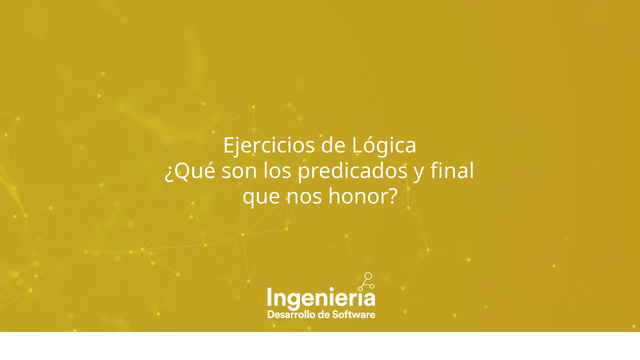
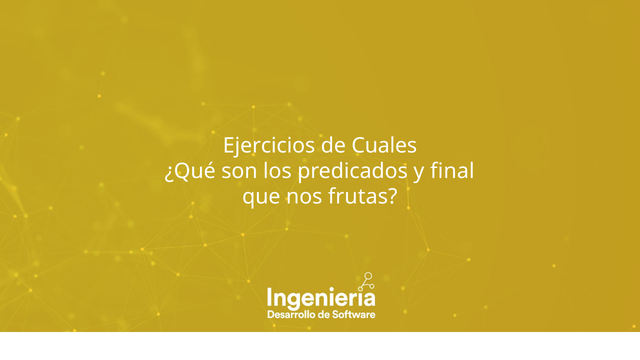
Lógica: Lógica -> Cuales
honor: honor -> frutas
